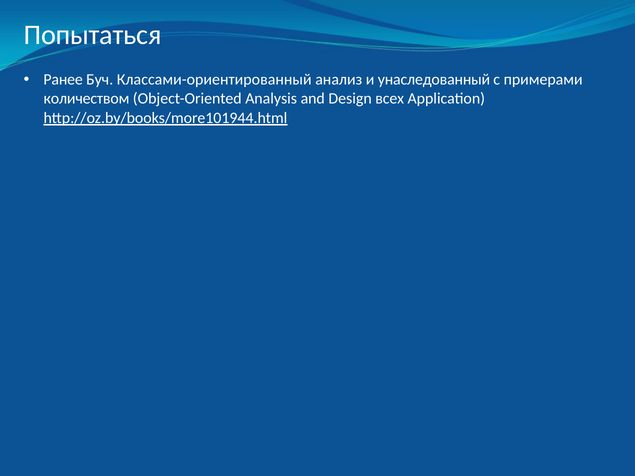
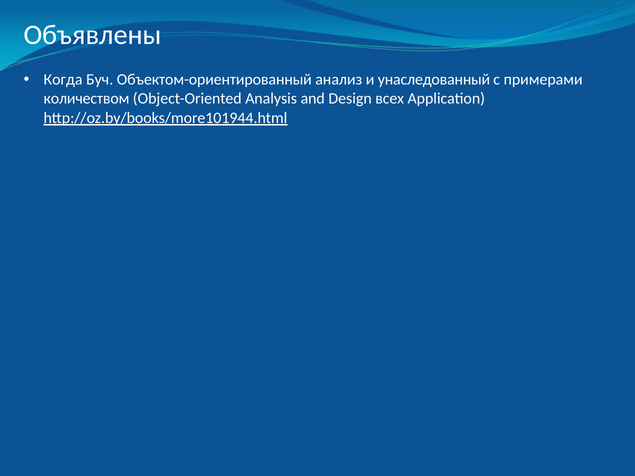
Попытаться: Попытаться -> Объявлены
Ранее: Ранее -> Когда
Классами-ориентированный: Классами-ориентированный -> Объектом-ориентированный
